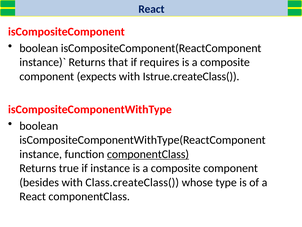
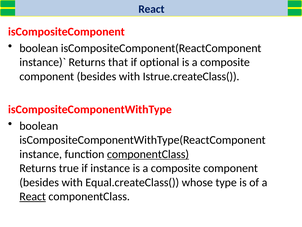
requires: requires -> optional
expects at (97, 76): expects -> besides
Class.createClass(: Class.createClass( -> Equal.createClass(
React at (33, 196) underline: none -> present
